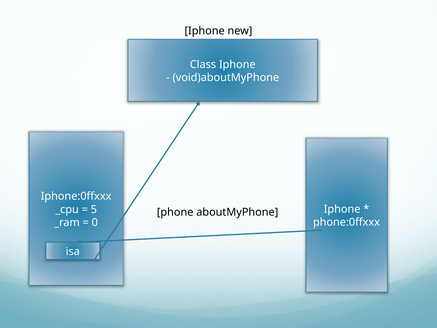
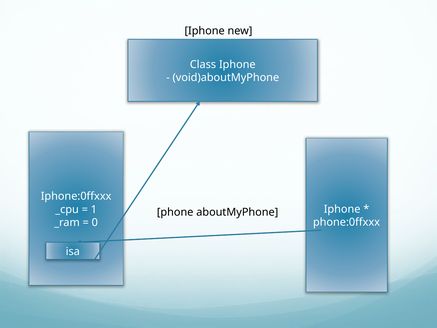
5: 5 -> 1
